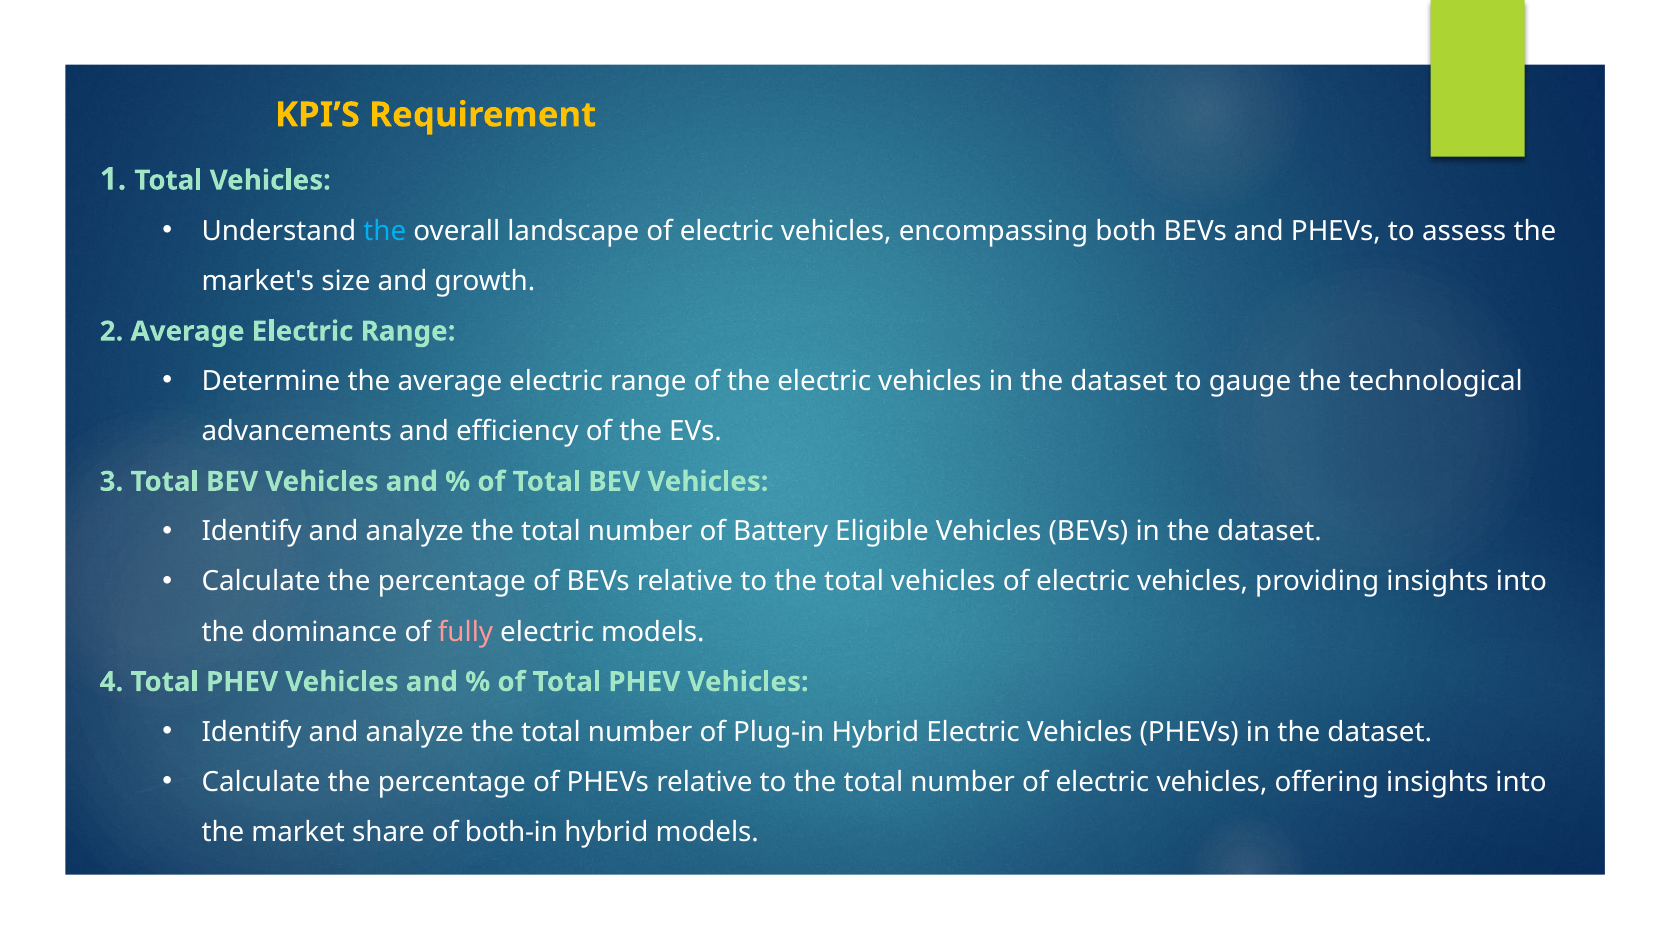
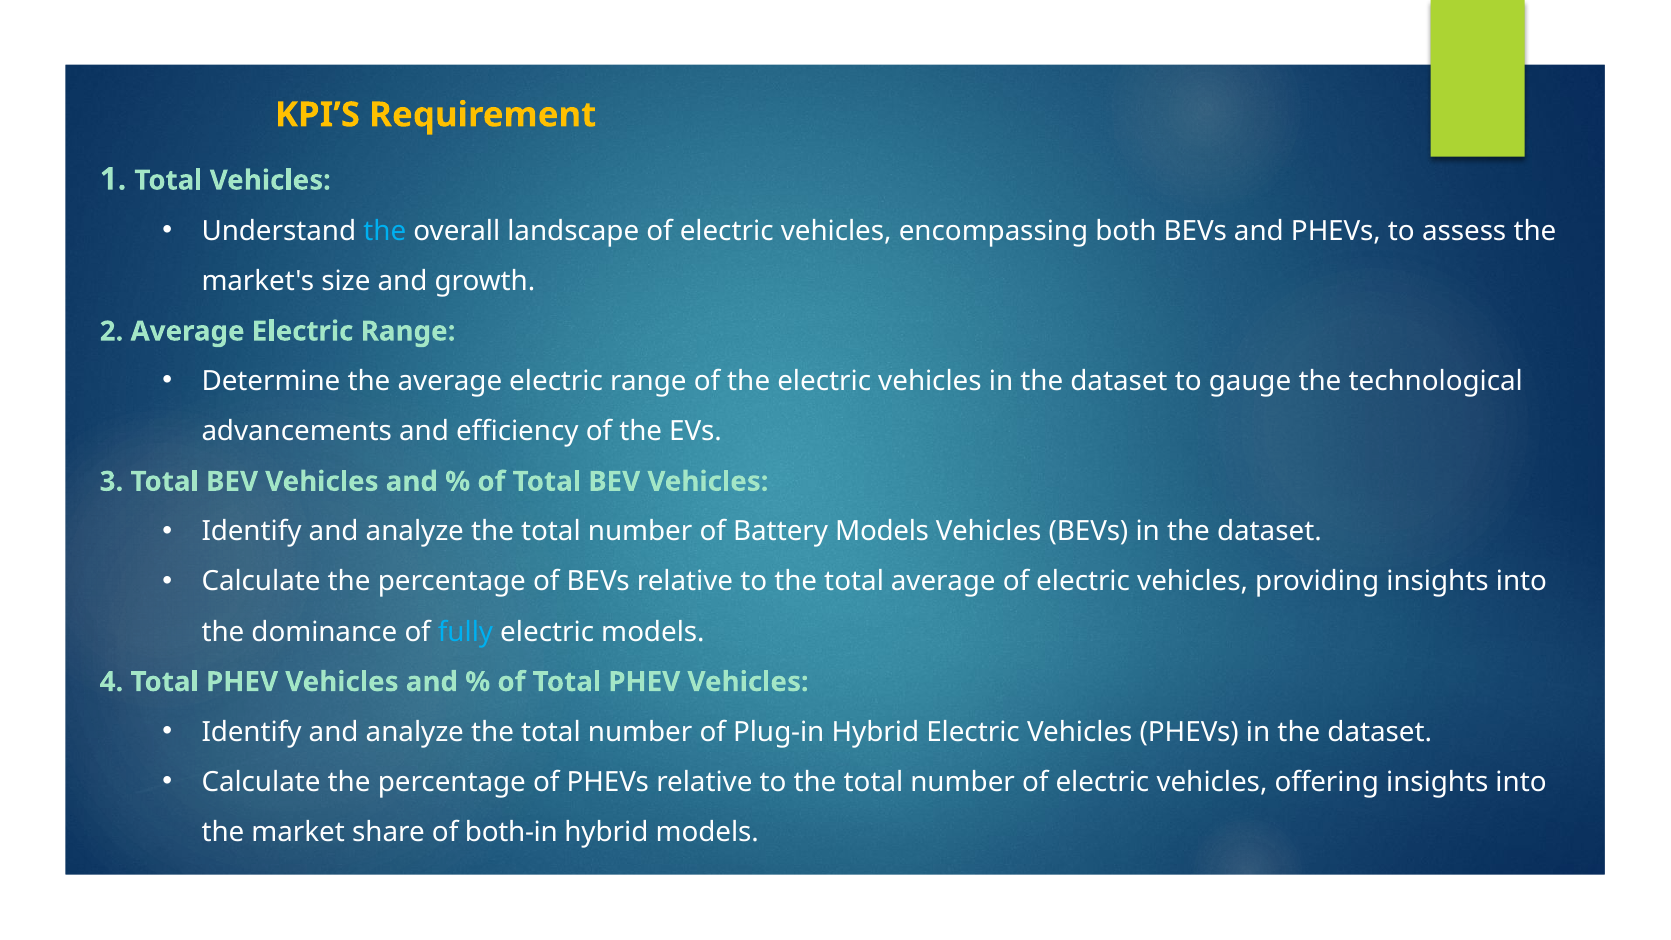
Battery Eligible: Eligible -> Models
the total vehicles: vehicles -> average
fully colour: pink -> light blue
